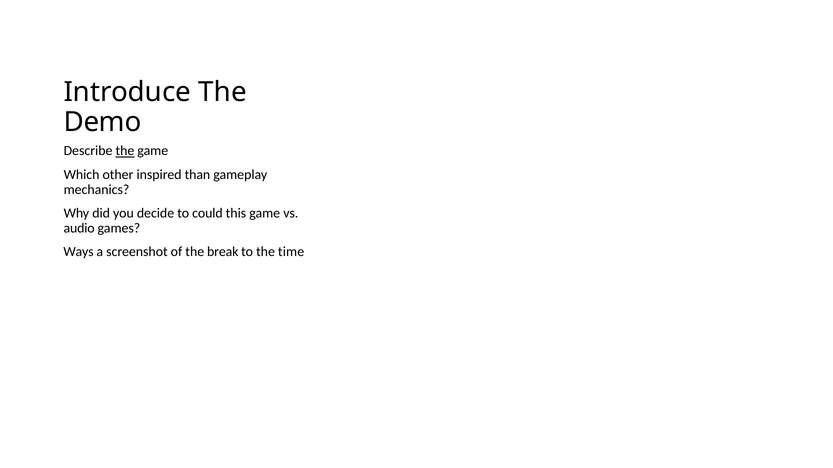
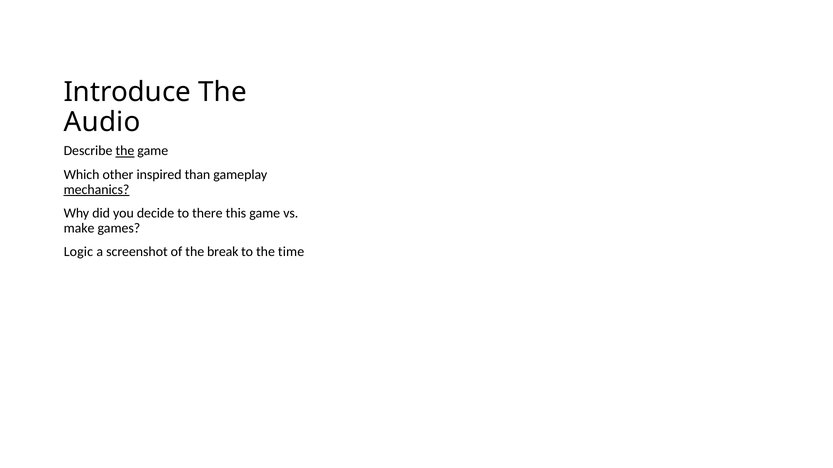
Demo: Demo -> Audio
mechanics underline: none -> present
could: could -> there
audio: audio -> make
Ways: Ways -> Logic
